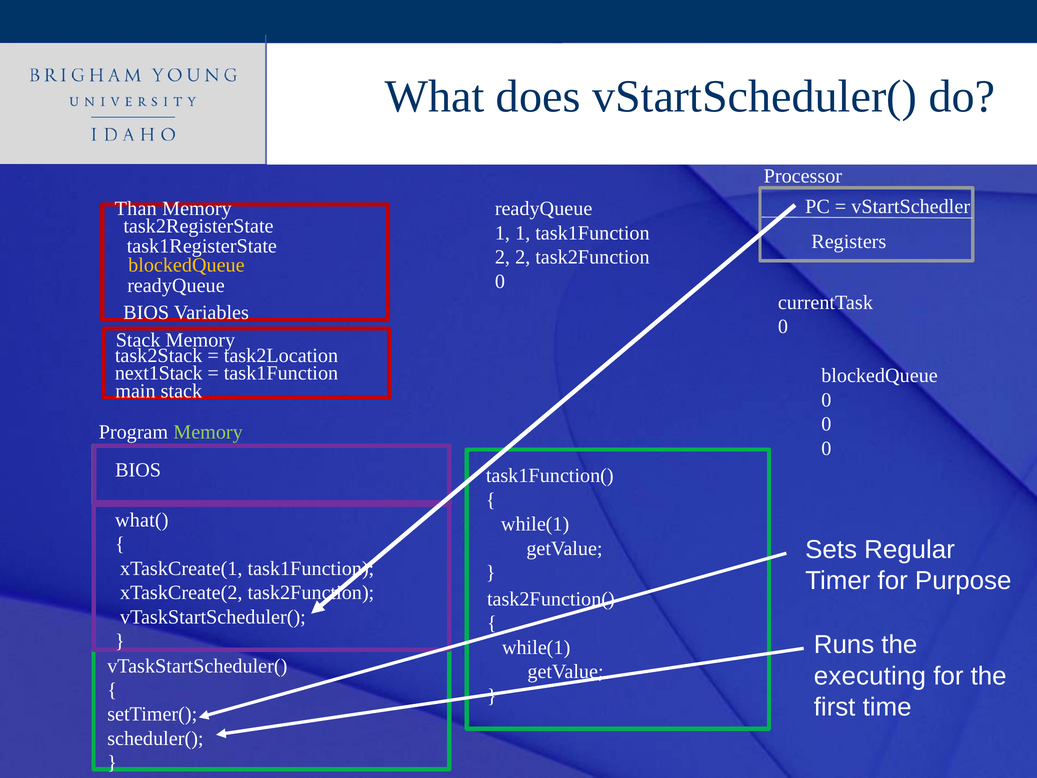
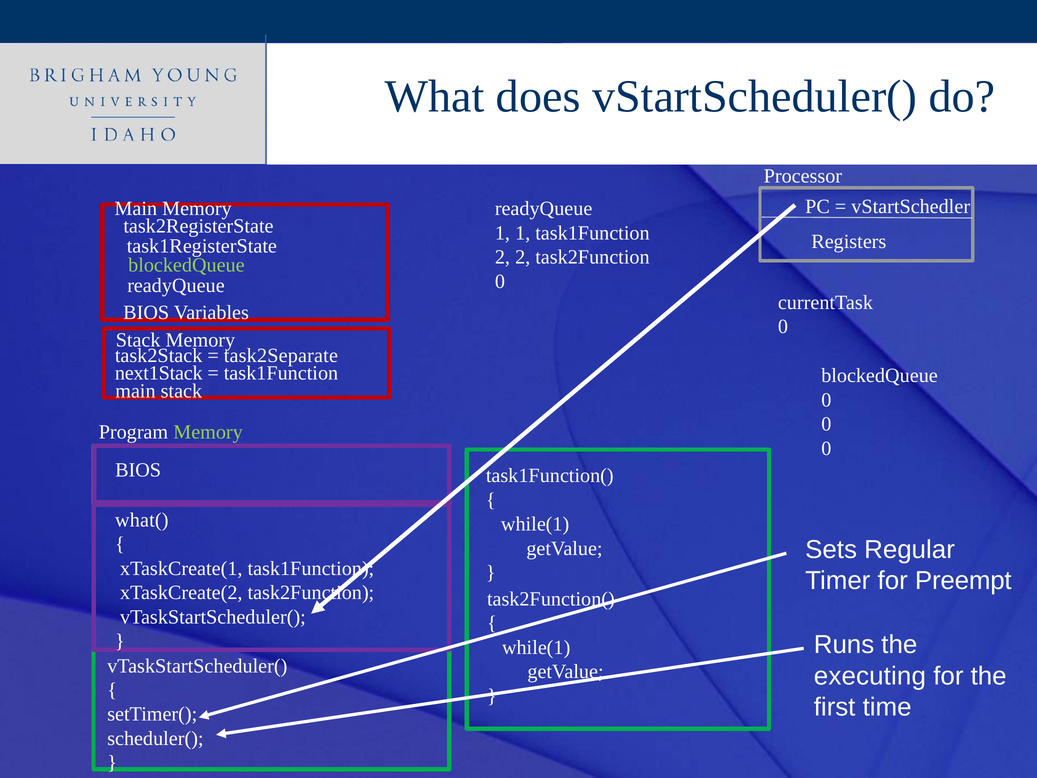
Than at (136, 209): Than -> Main
blockedQueue at (186, 265) colour: yellow -> light green
task2Location: task2Location -> task2Separate
Purpose: Purpose -> Preempt
